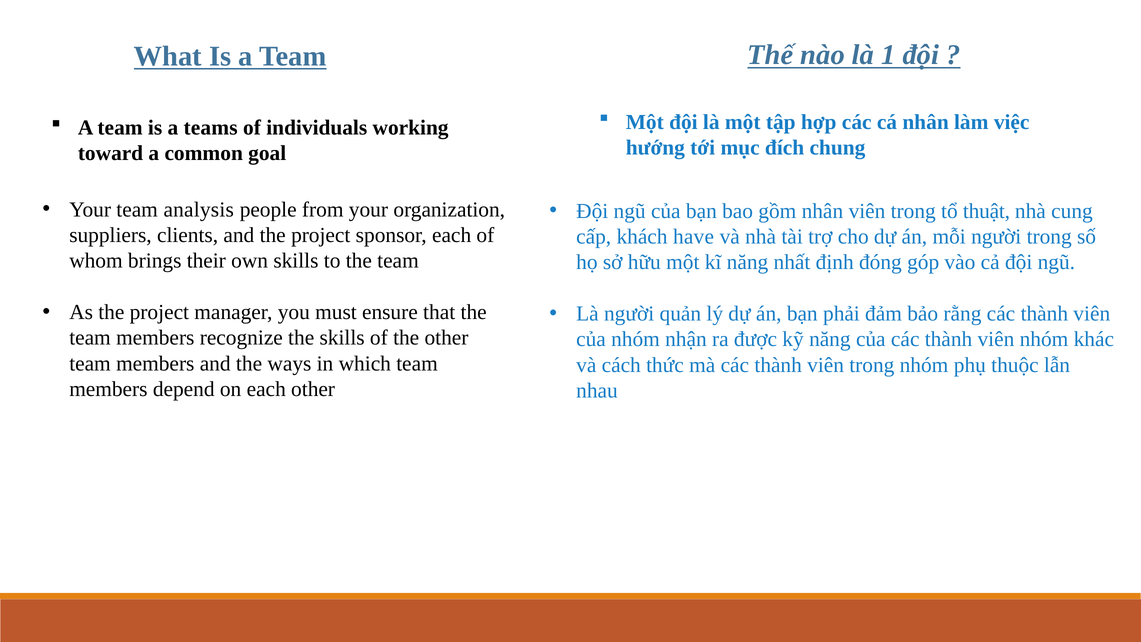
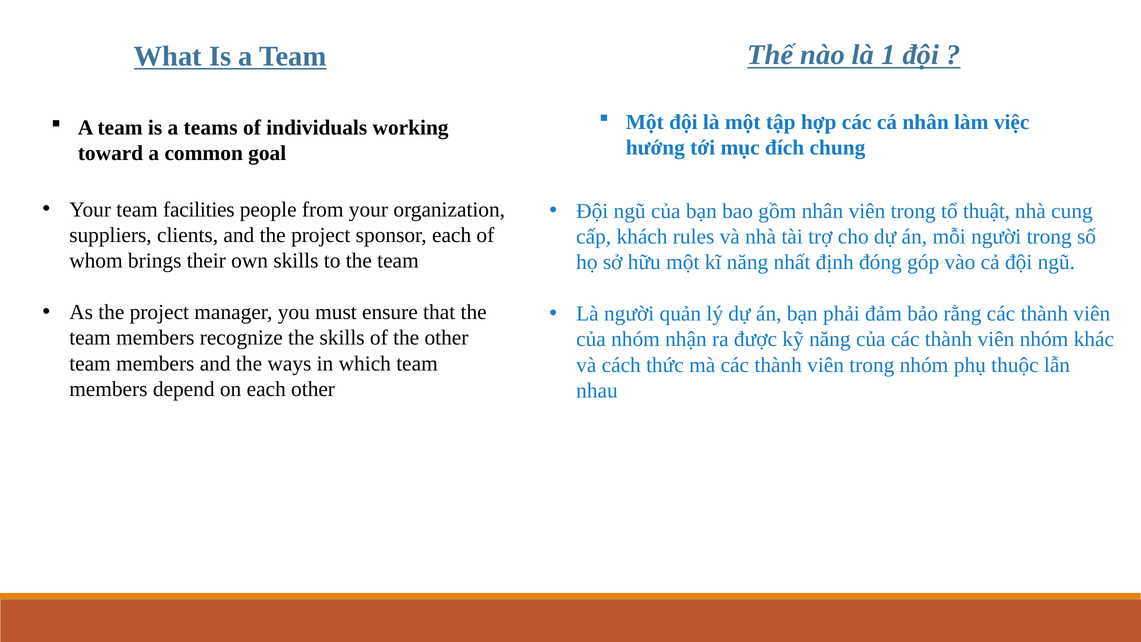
analysis: analysis -> facilities
have: have -> rules
